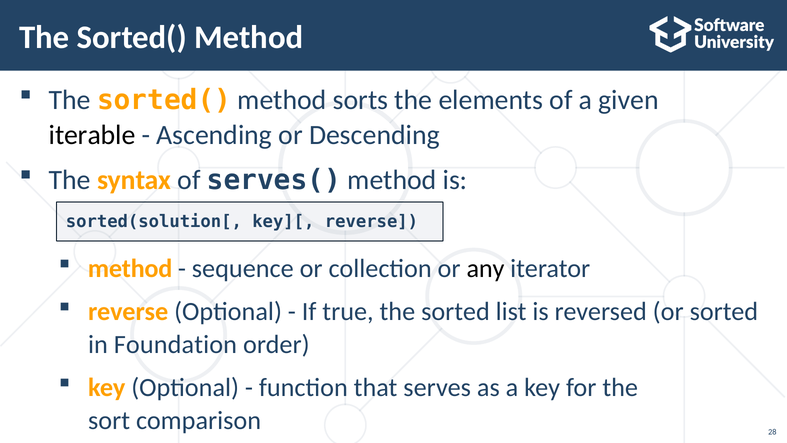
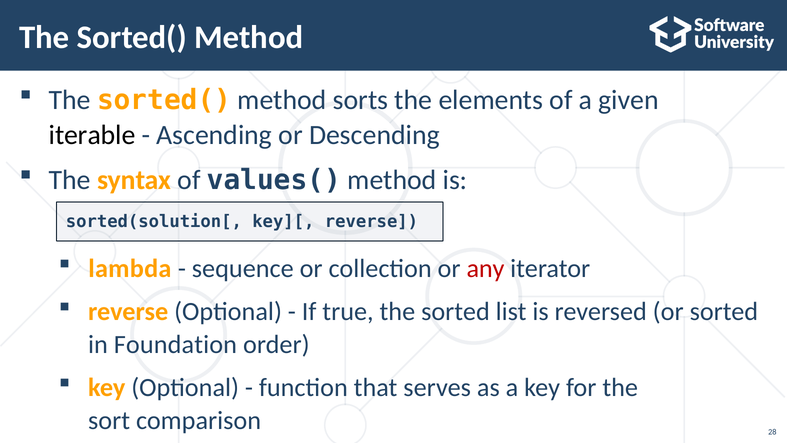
serves(: serves( -> values(
method at (130, 269): method -> lambda
any colour: black -> red
